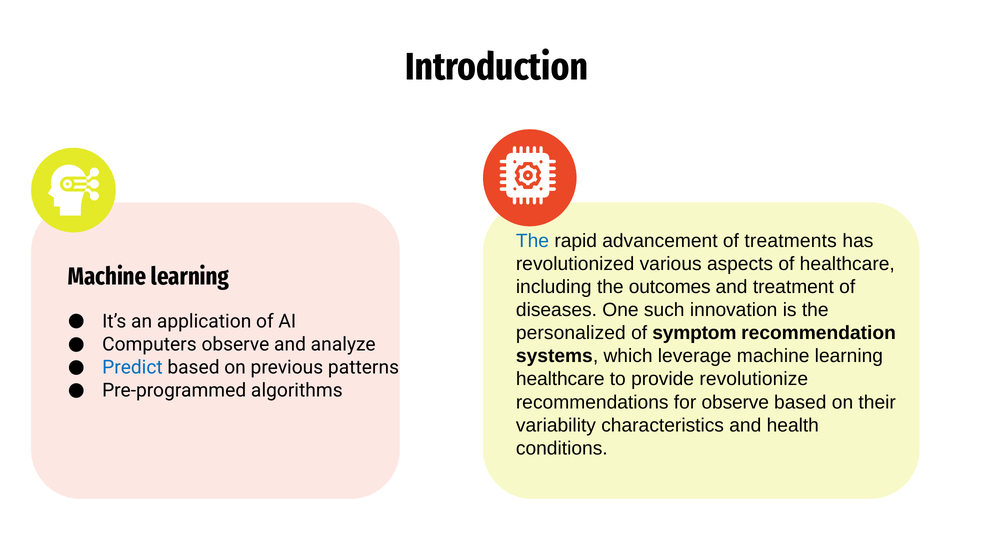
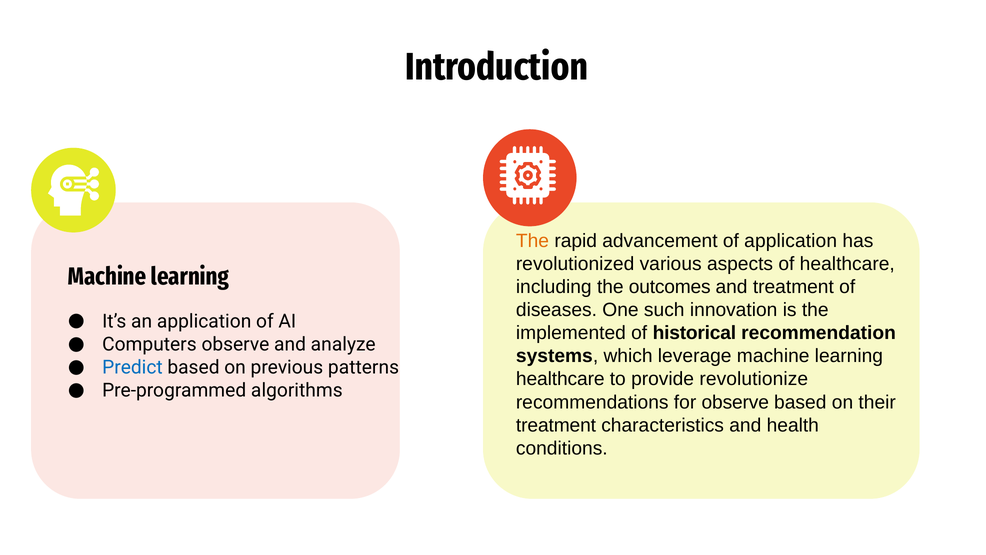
The at (532, 241) colour: blue -> orange
of treatments: treatments -> application
personalized: personalized -> implemented
symptom: symptom -> historical
variability at (556, 425): variability -> treatment
